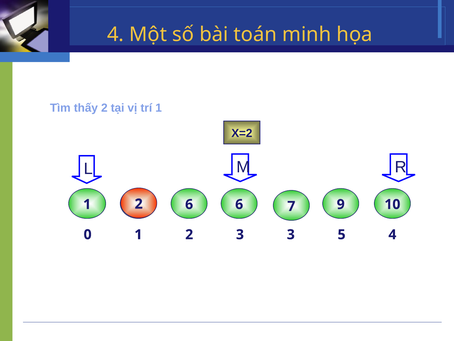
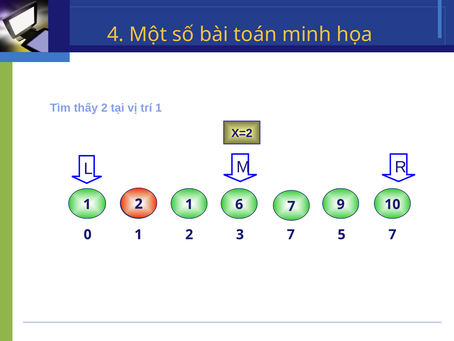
6 at (189, 204): 6 -> 1
3 3: 3 -> 7
5 4: 4 -> 7
